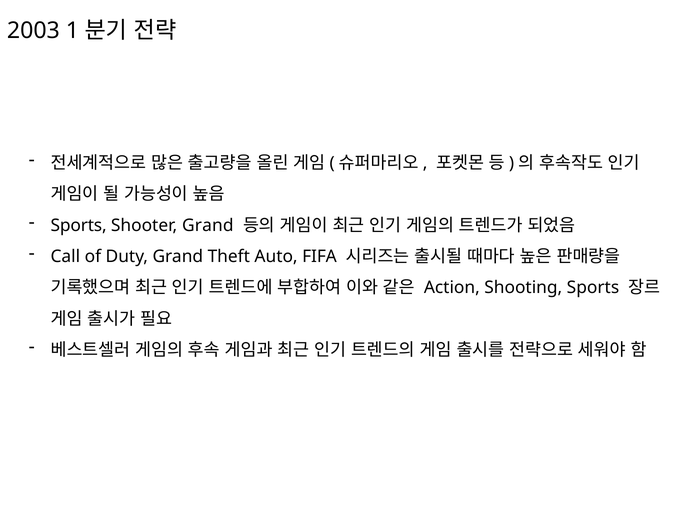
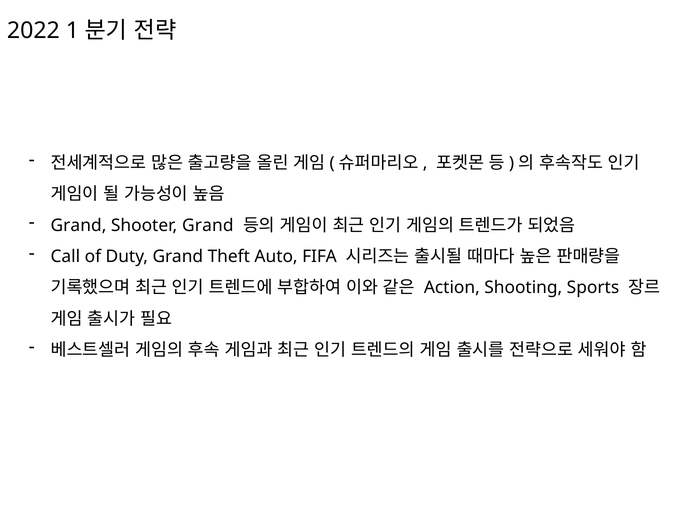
2003: 2003 -> 2022
Sports at (79, 226): Sports -> Grand
